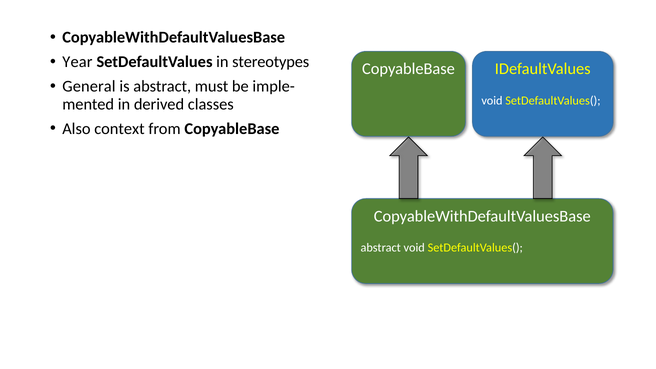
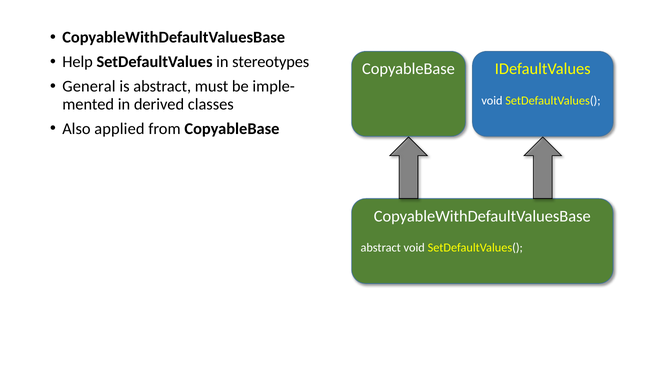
Year: Year -> Help
context: context -> applied
